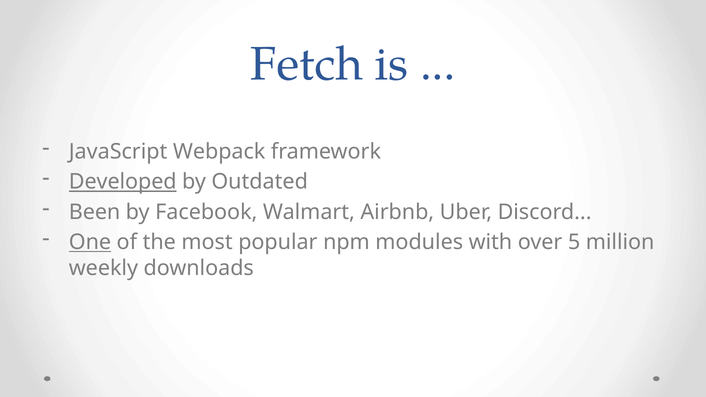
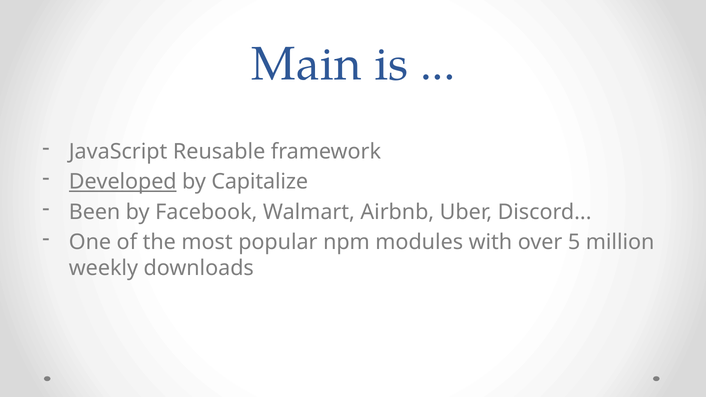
Fetch: Fetch -> Main
Webpack: Webpack -> Reusable
Outdated: Outdated -> Capitalize
One underline: present -> none
